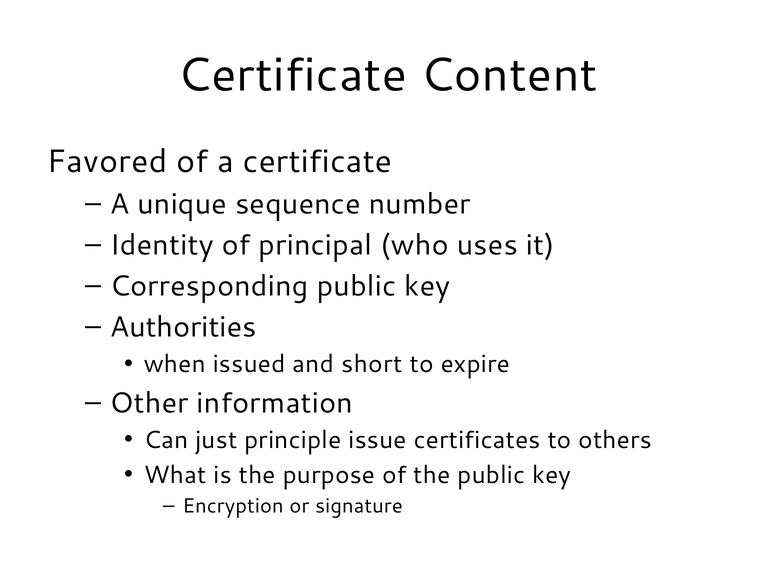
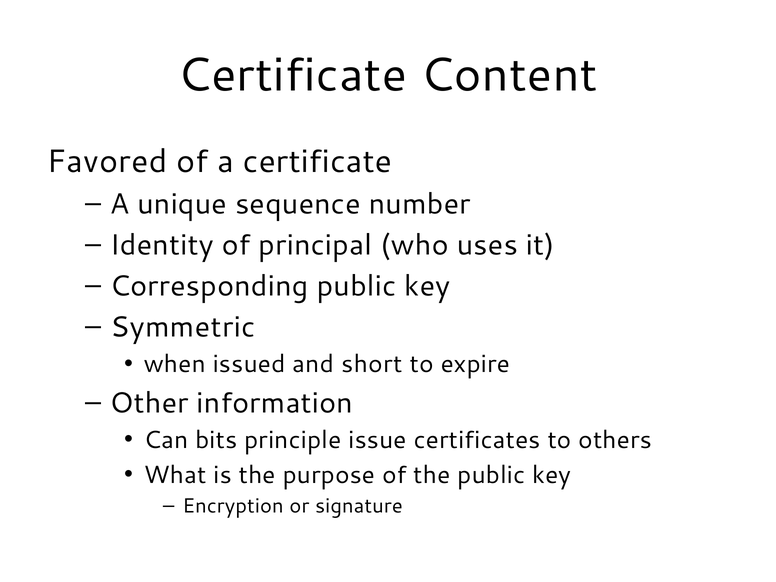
Authorities: Authorities -> Symmetric
just: just -> bits
